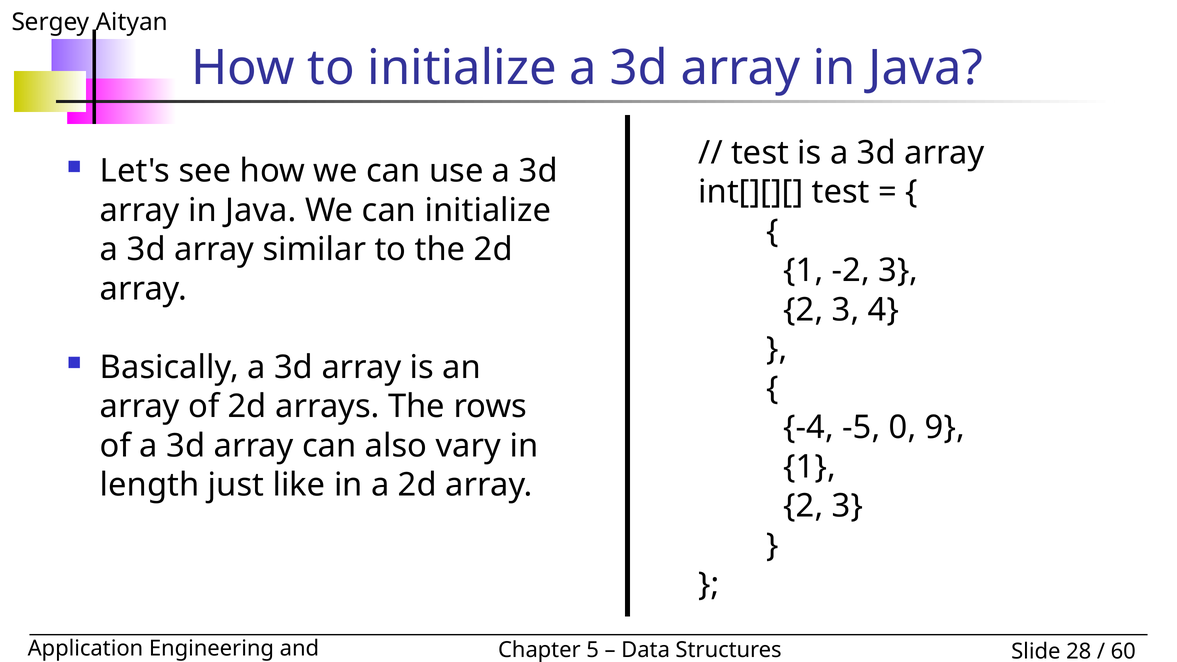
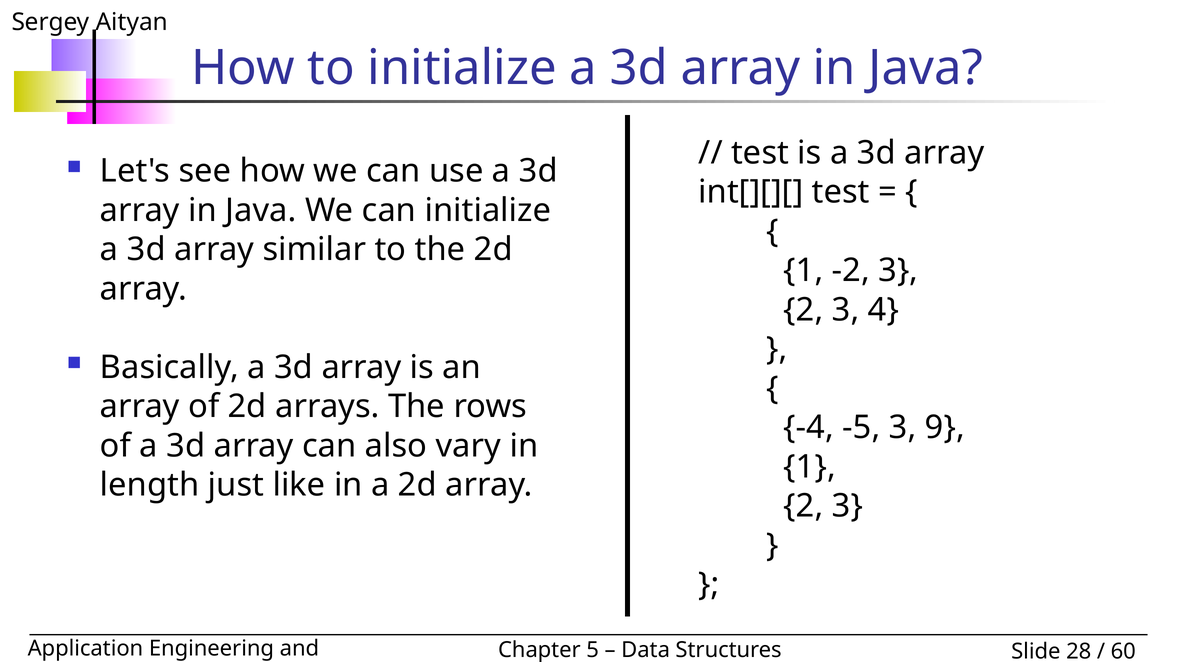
-5 0: 0 -> 3
